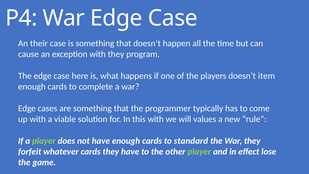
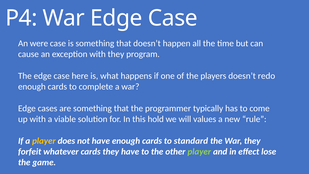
their: their -> were
item: item -> redo
this with: with -> hold
player at (44, 141) colour: light green -> yellow
